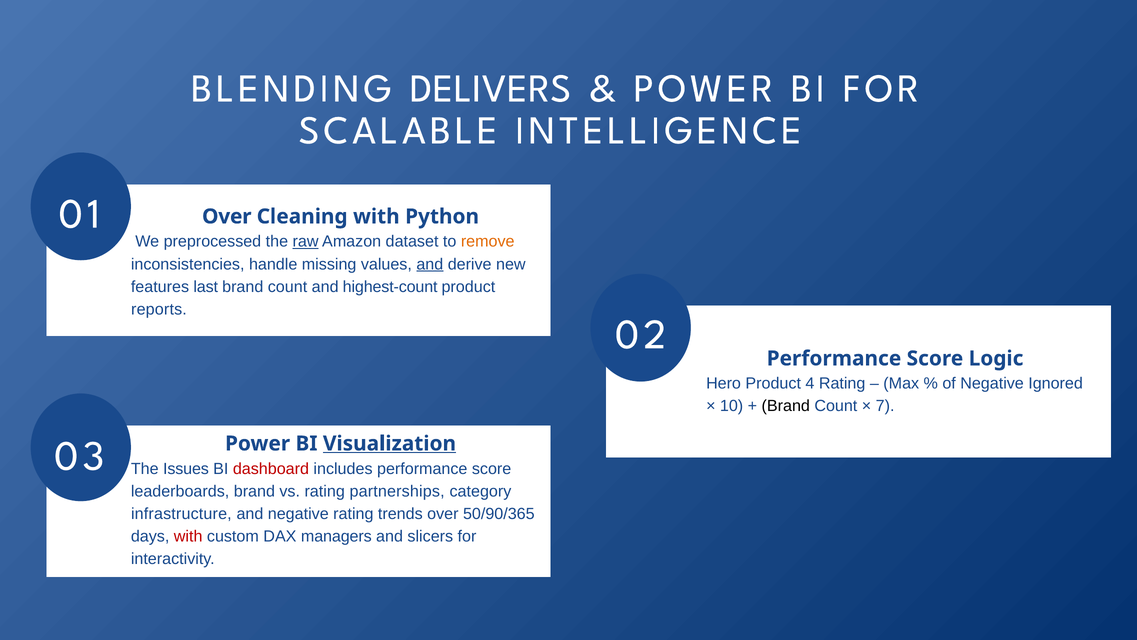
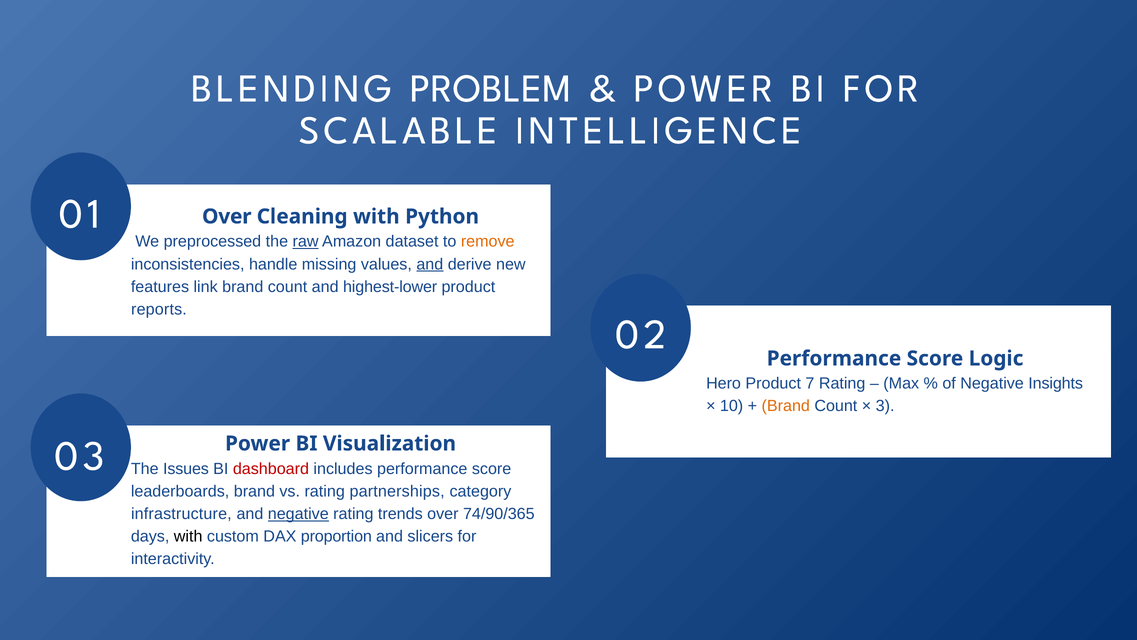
DELIVERS: DELIVERS -> PROBLEM
last: last -> link
highest-count: highest-count -> highest-lower
4: 4 -> 7
Ignored: Ignored -> Insights
Brand at (786, 406) colour: black -> orange
7: 7 -> 3
Visualization underline: present -> none
negative at (298, 513) underline: none -> present
50/90/365: 50/90/365 -> 74/90/365
with at (188, 536) colour: red -> black
managers: managers -> proportion
